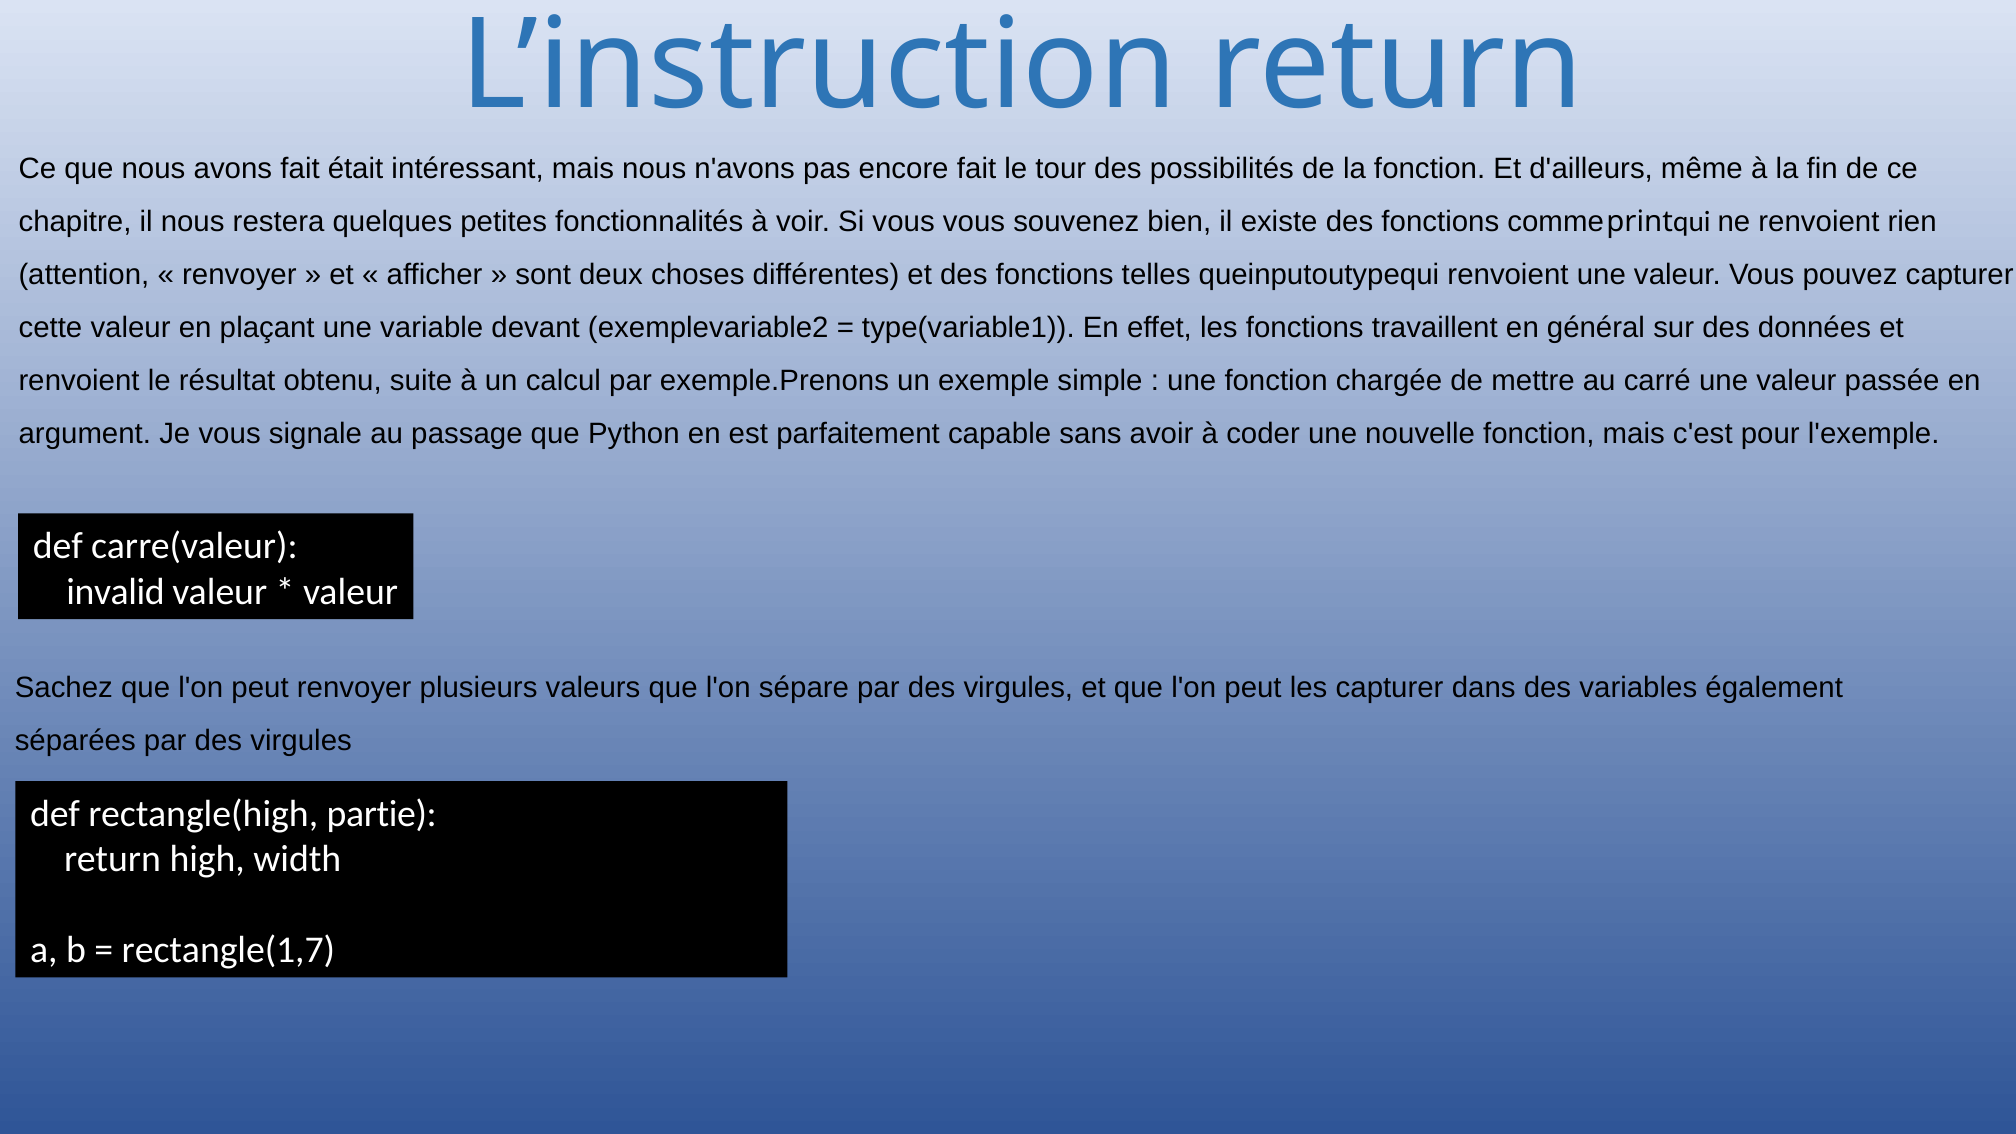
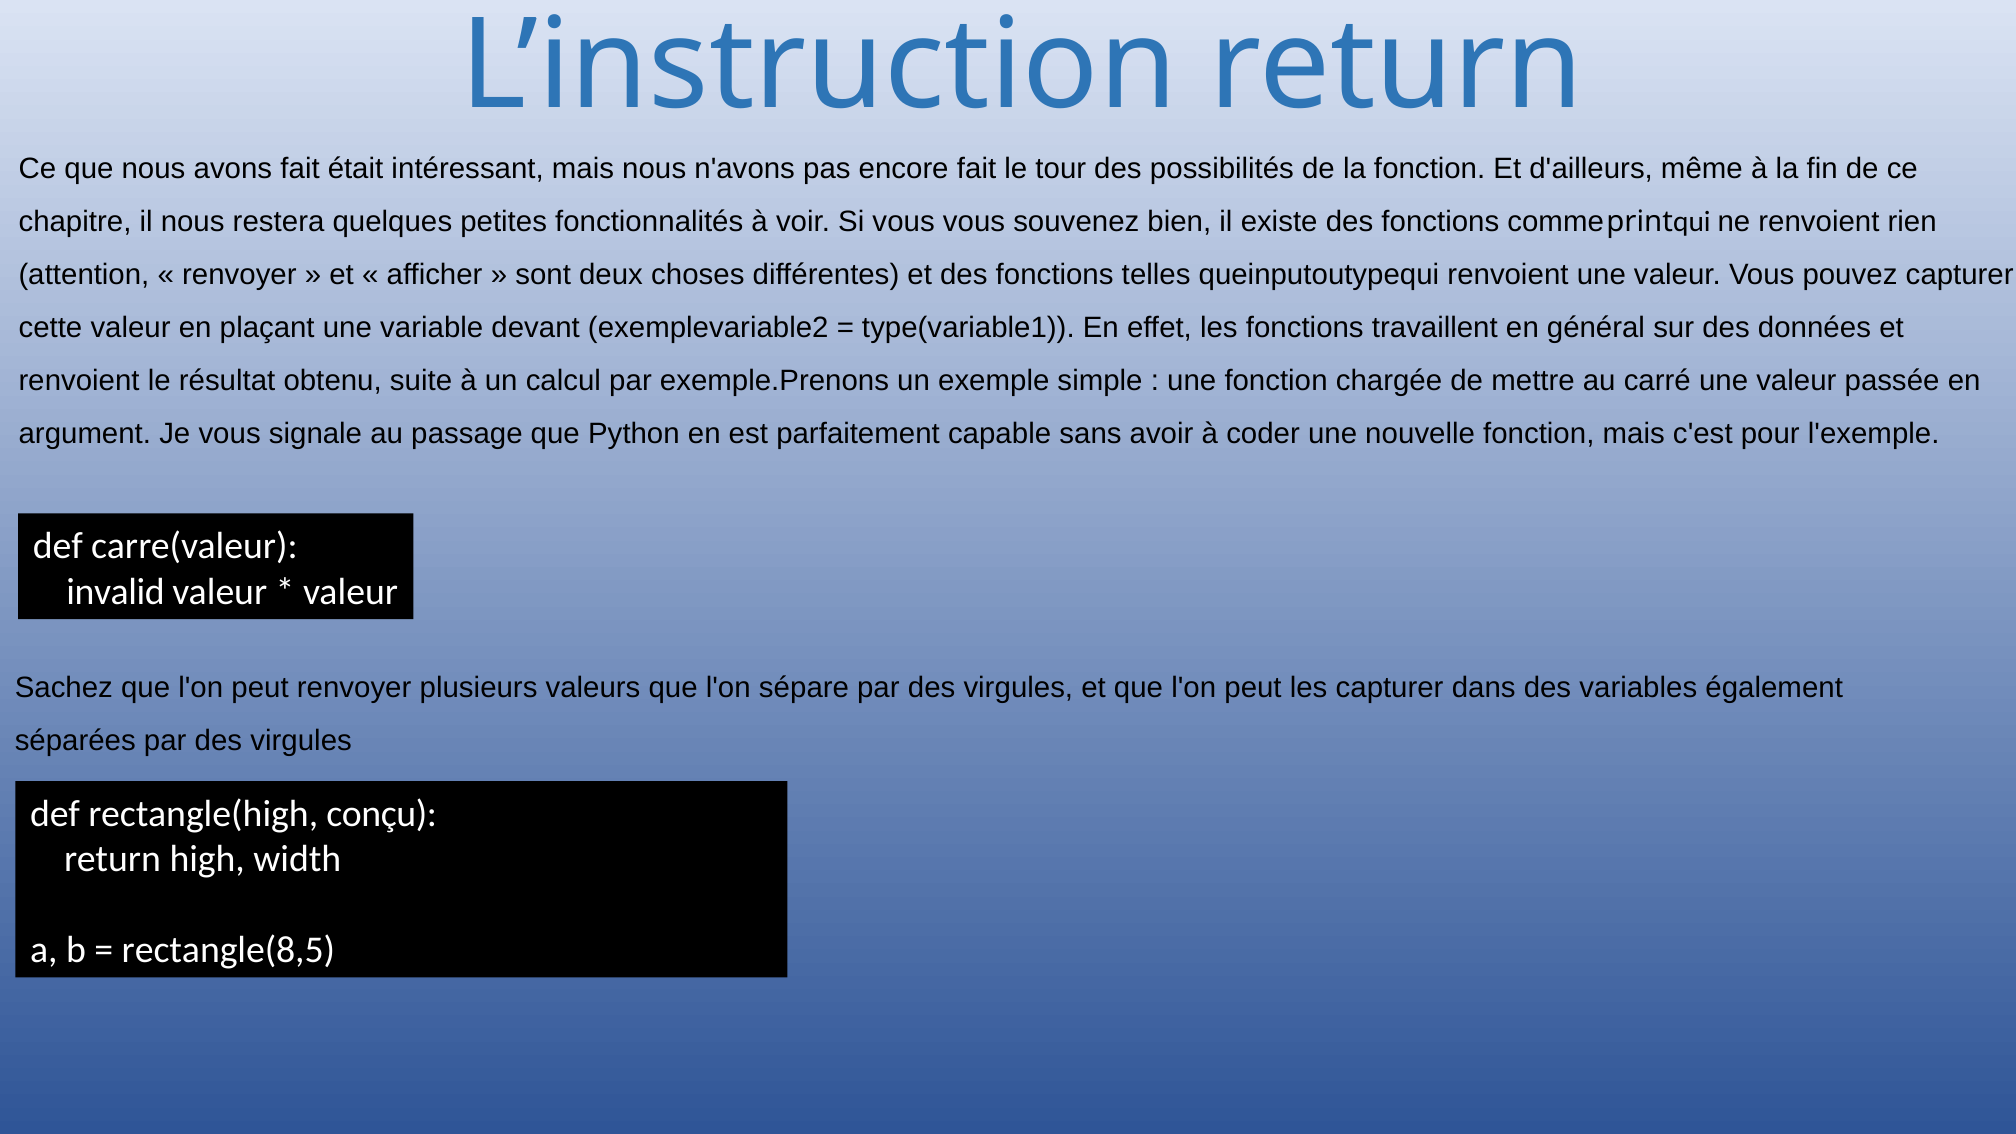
partie: partie -> conçu
rectangle(1,7: rectangle(1,7 -> rectangle(8,5
